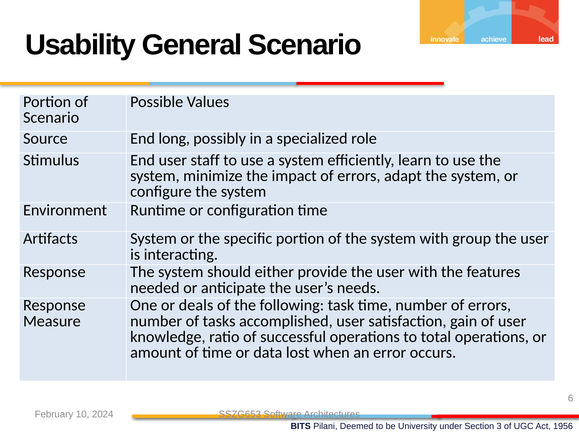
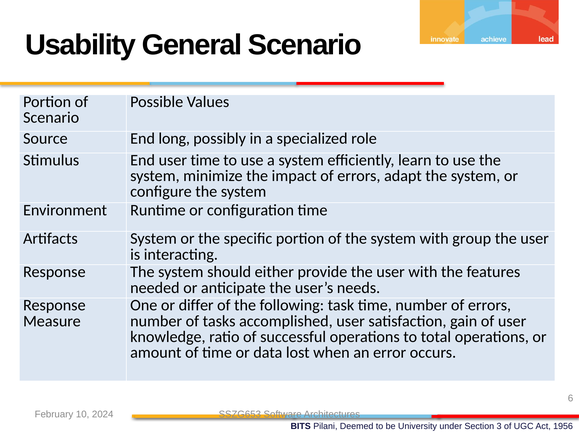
user staff: staff -> time
deals: deals -> differ
